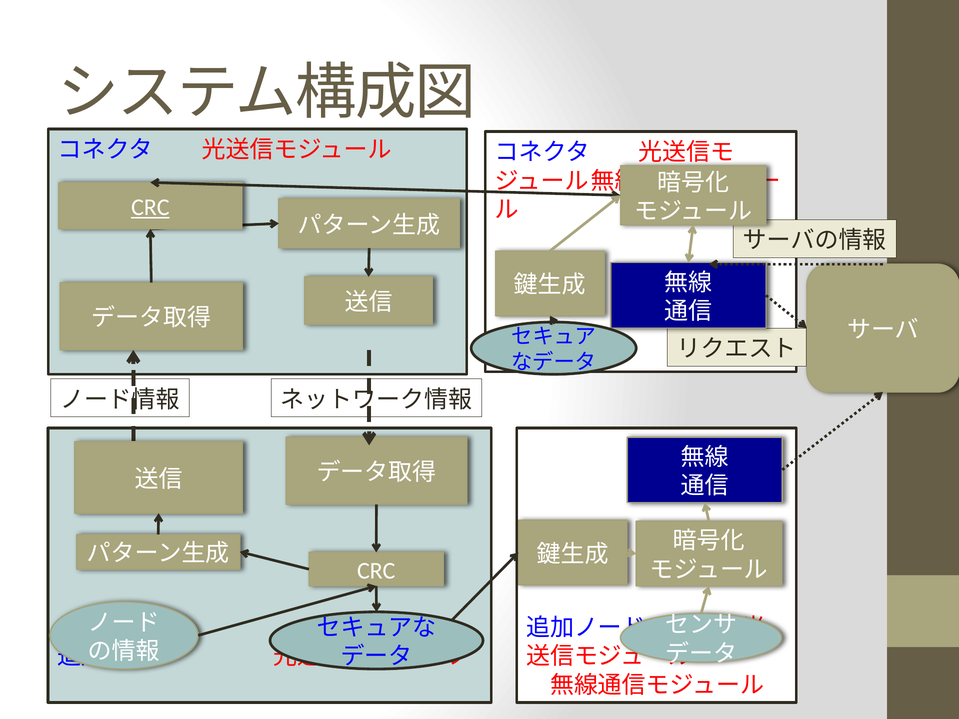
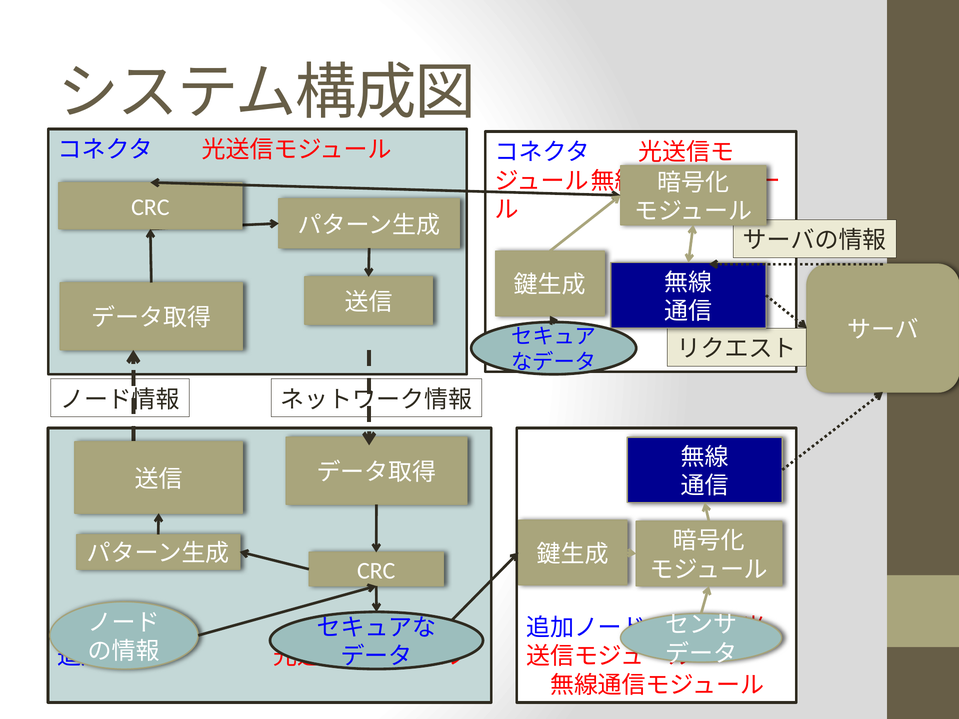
CRC at (150, 207) underline: present -> none
